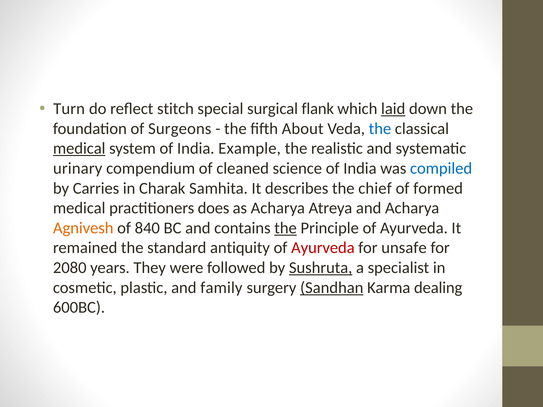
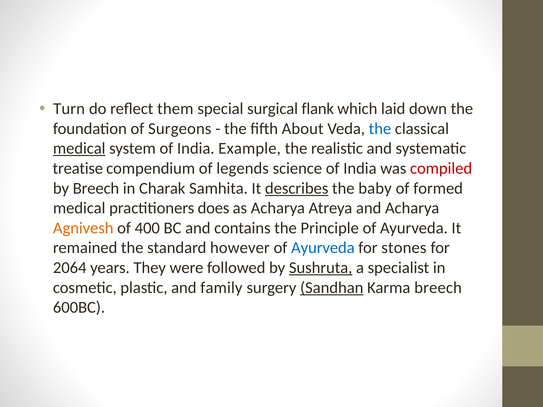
stitch: stitch -> them
laid underline: present -> none
urinary: urinary -> treatise
cleaned: cleaned -> legends
compiled colour: blue -> red
by Carries: Carries -> Breech
describes underline: none -> present
chief: chief -> baby
840: 840 -> 400
the at (286, 228) underline: present -> none
antiquity: antiquity -> however
Ayurveda at (323, 248) colour: red -> blue
unsafe: unsafe -> stones
2080: 2080 -> 2064
Karma dealing: dealing -> breech
